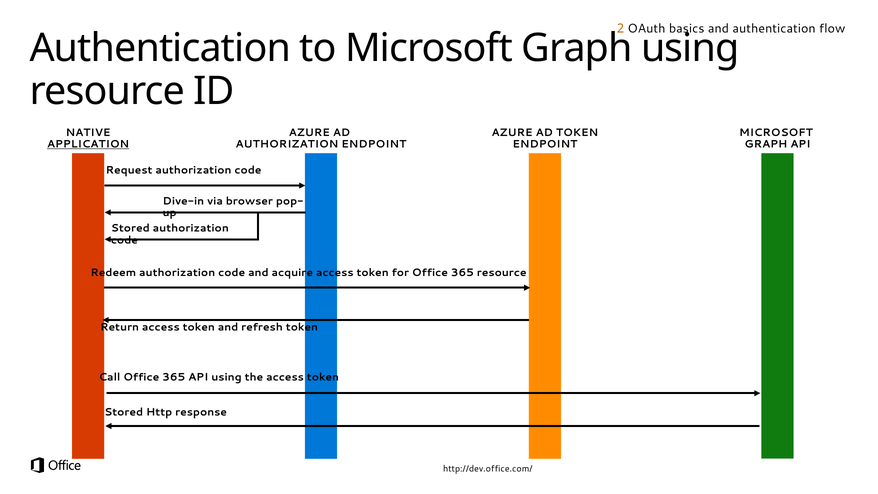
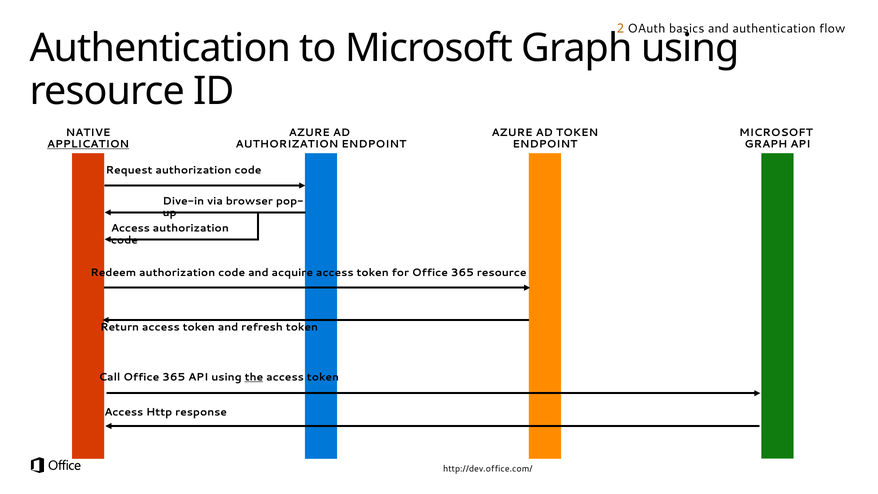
Stored at (130, 228): Stored -> Access
the underline: none -> present
Stored at (124, 412): Stored -> Access
